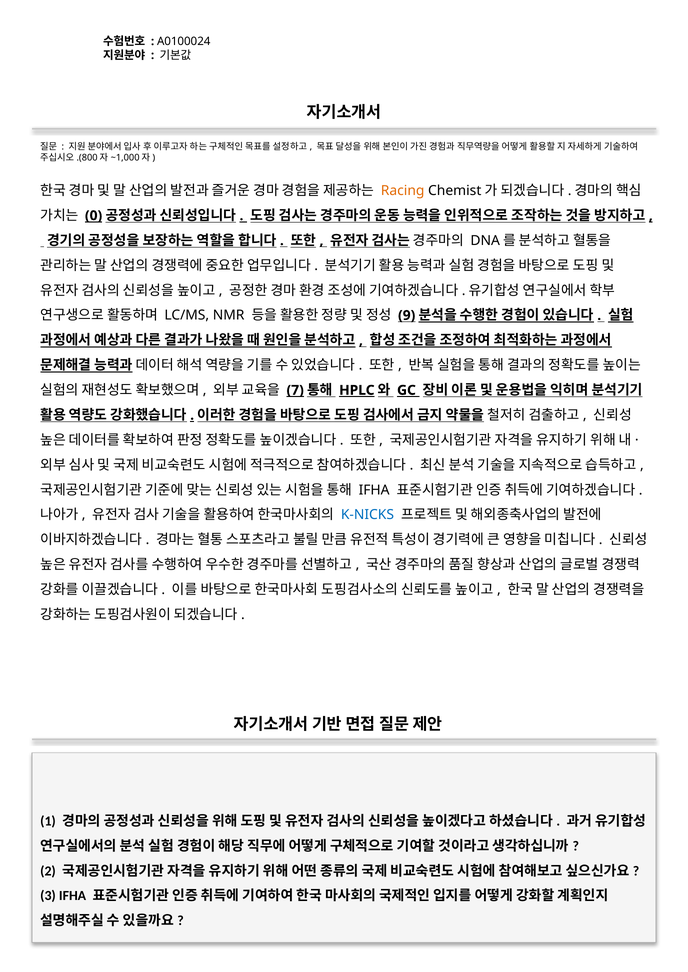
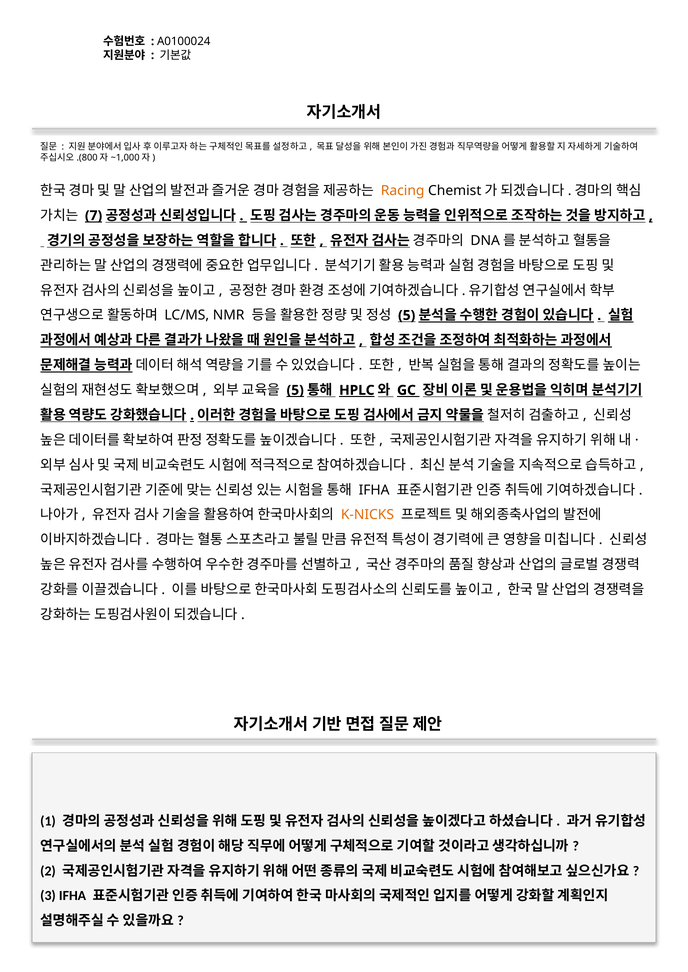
0: 0 -> 7
9 at (407, 316): 9 -> 5
7 at (295, 391): 7 -> 5
K-NICKS colour: blue -> orange
